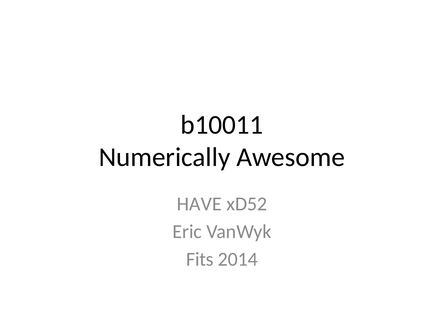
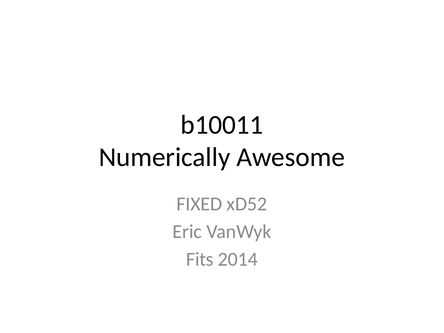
HAVE: HAVE -> FIXED
